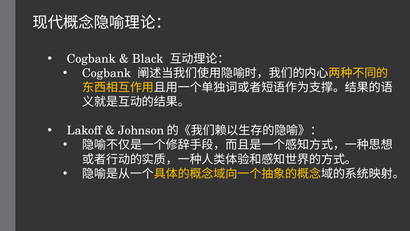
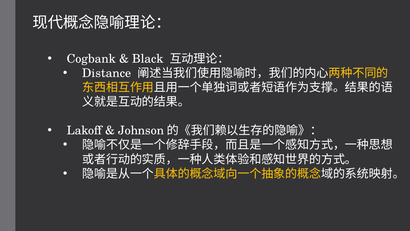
Cogbank at (107, 73): Cogbank -> Distance
